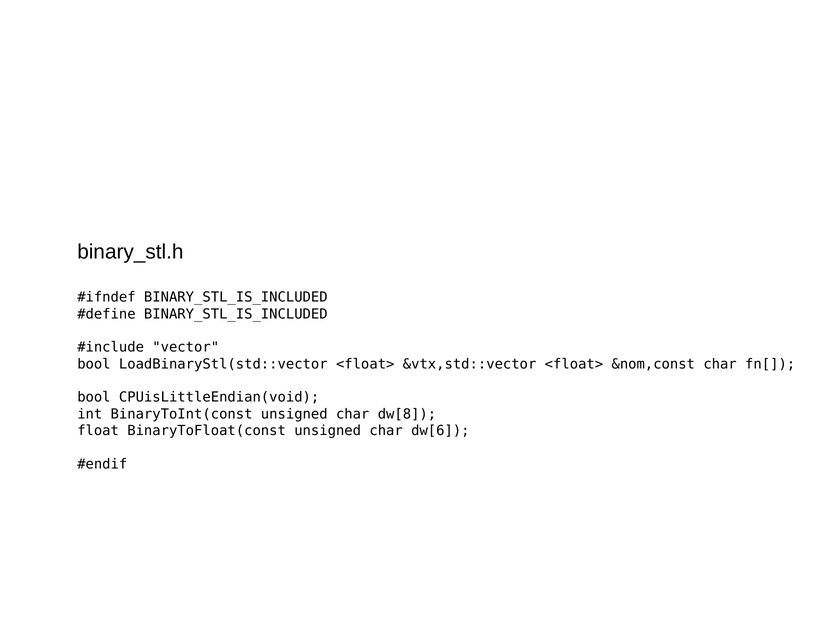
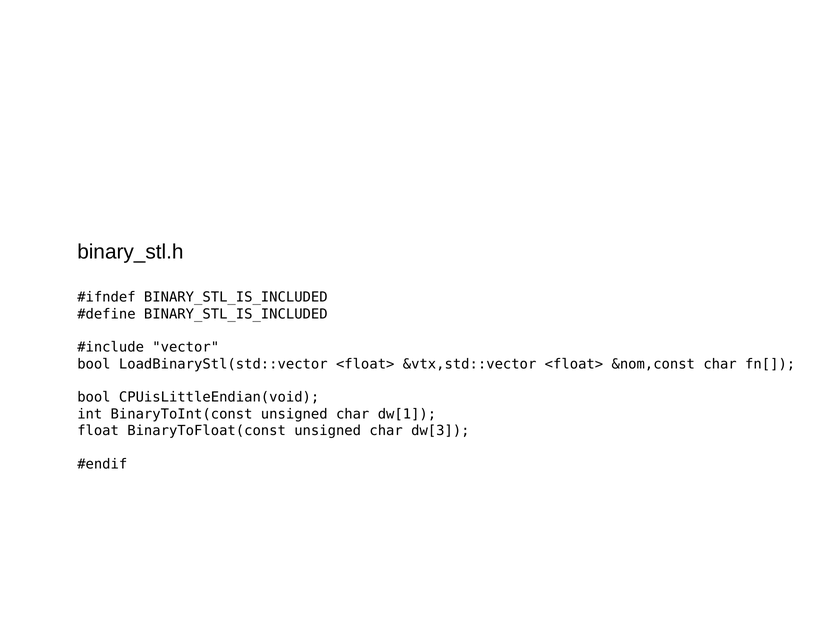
dw[8: dw[8 -> dw[1
dw[6: dw[6 -> dw[3
